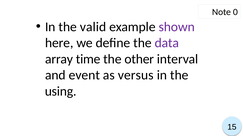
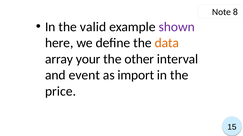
0: 0 -> 8
data colour: purple -> orange
time: time -> your
versus: versus -> import
using: using -> price
